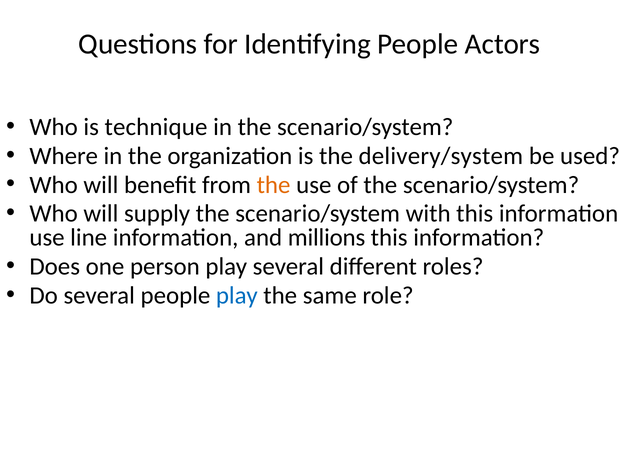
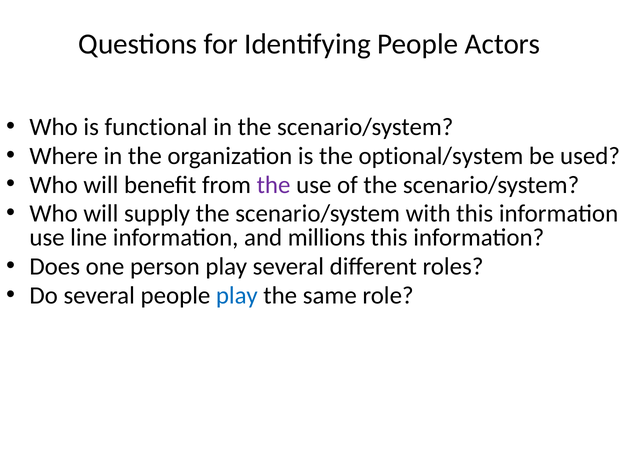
technique: technique -> functional
delivery/system: delivery/system -> optional/system
the at (274, 185) colour: orange -> purple
